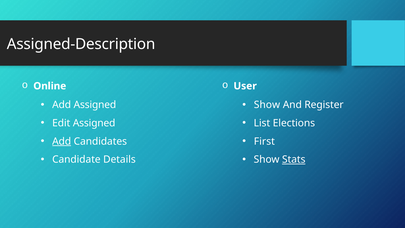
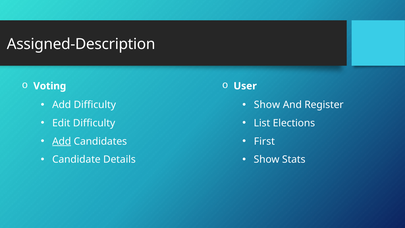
Online: Online -> Voting
Add Assigned: Assigned -> Difficulty
Edit Assigned: Assigned -> Difficulty
Stats underline: present -> none
